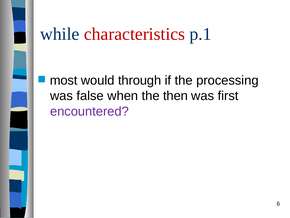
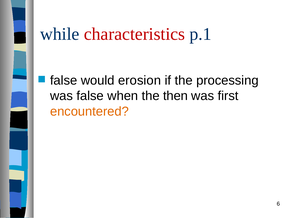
most at (64, 80): most -> false
through: through -> erosion
encountered colour: purple -> orange
